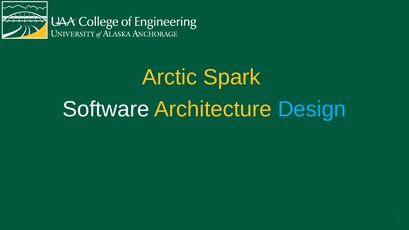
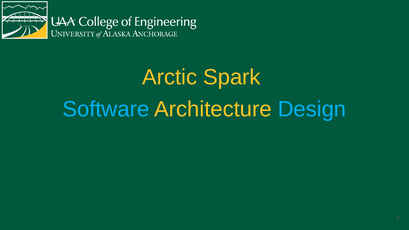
Software colour: white -> light blue
